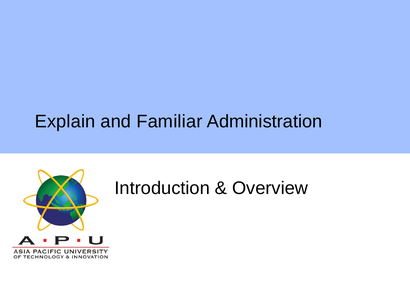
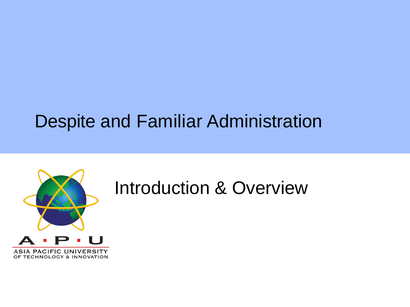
Explain: Explain -> Despite
